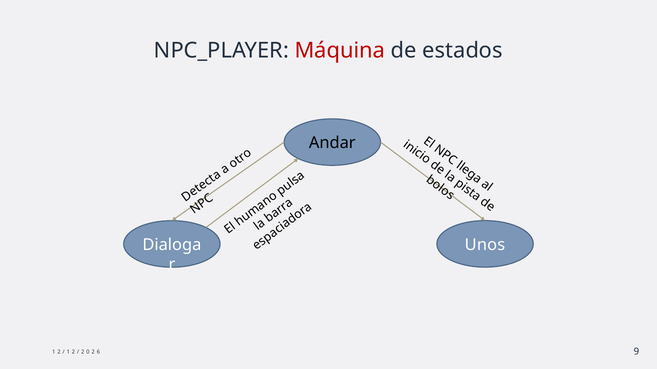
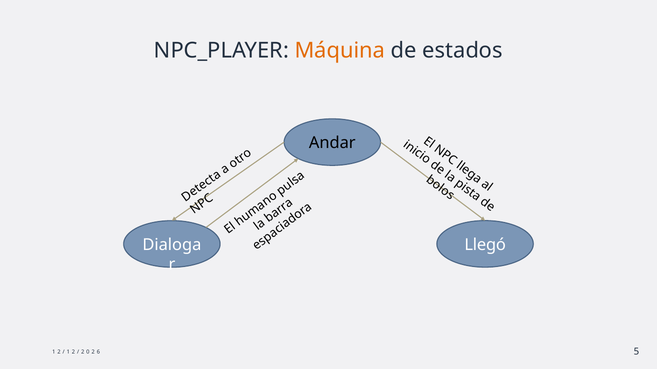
Máquina colour: red -> orange
Unos: Unos -> Llegó
9: 9 -> 5
